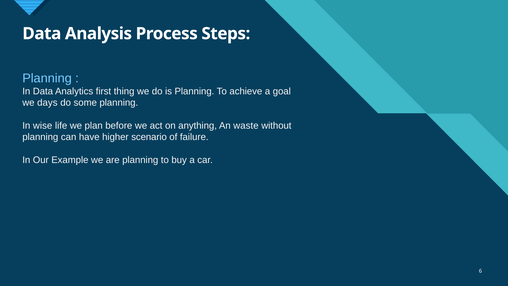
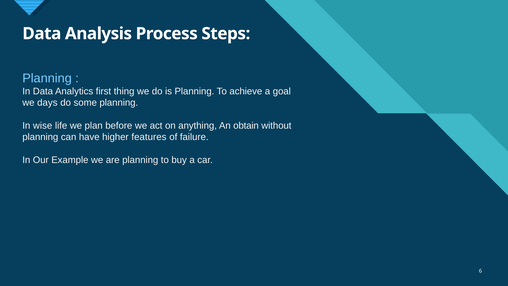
waste: waste -> obtain
scenario: scenario -> features
